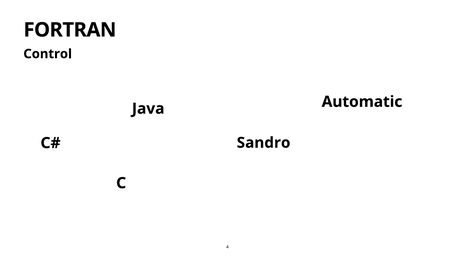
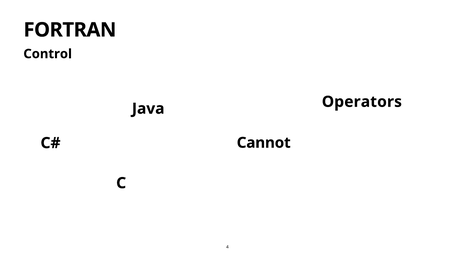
Automatic: Automatic -> Operators
Sandro: Sandro -> Cannot
